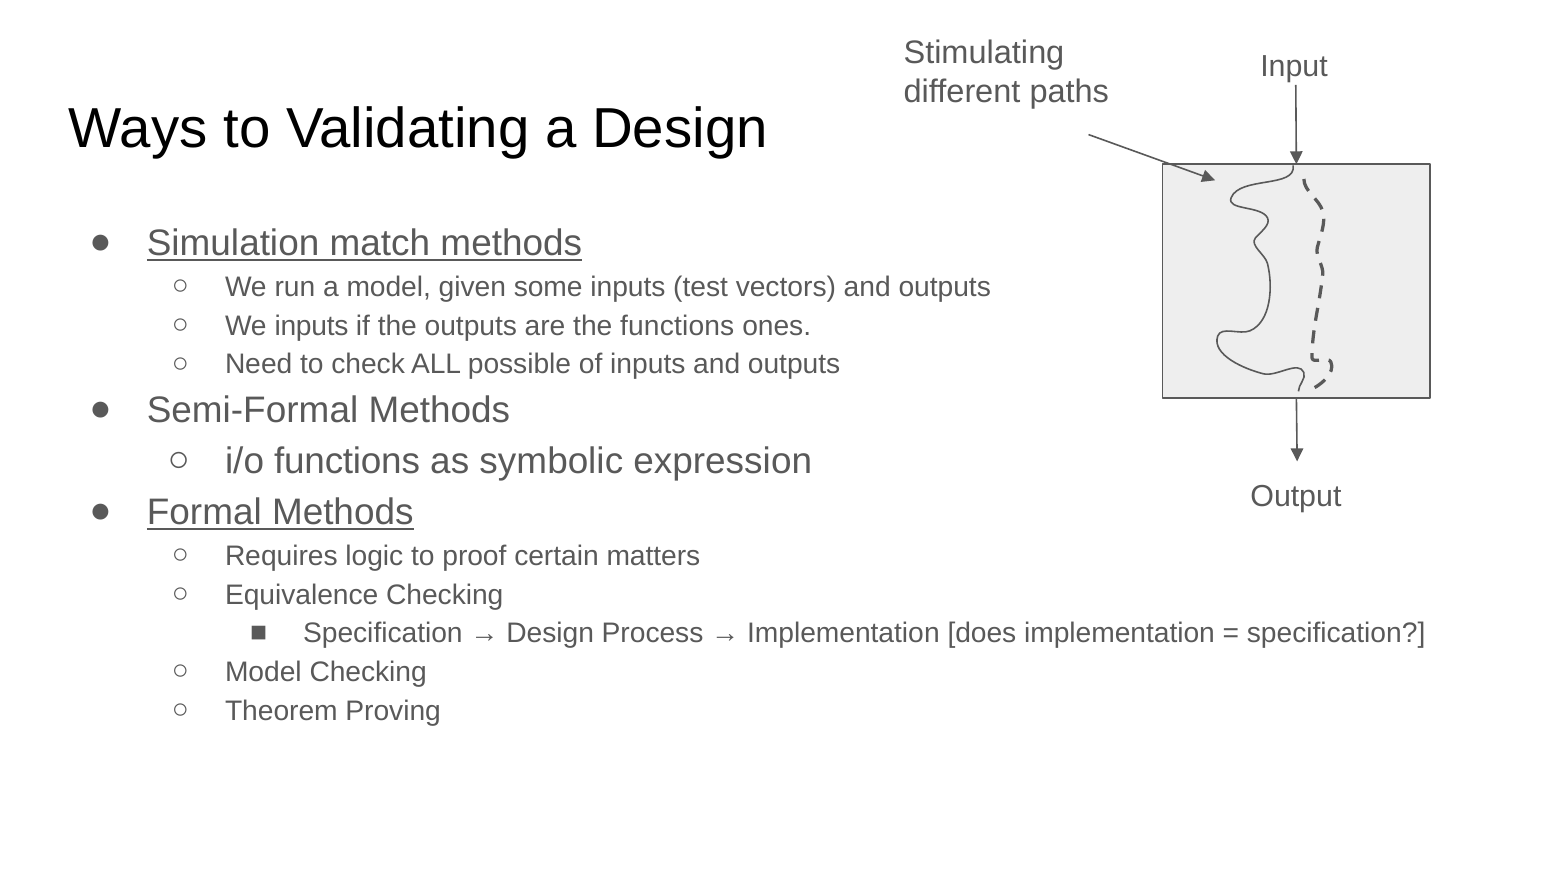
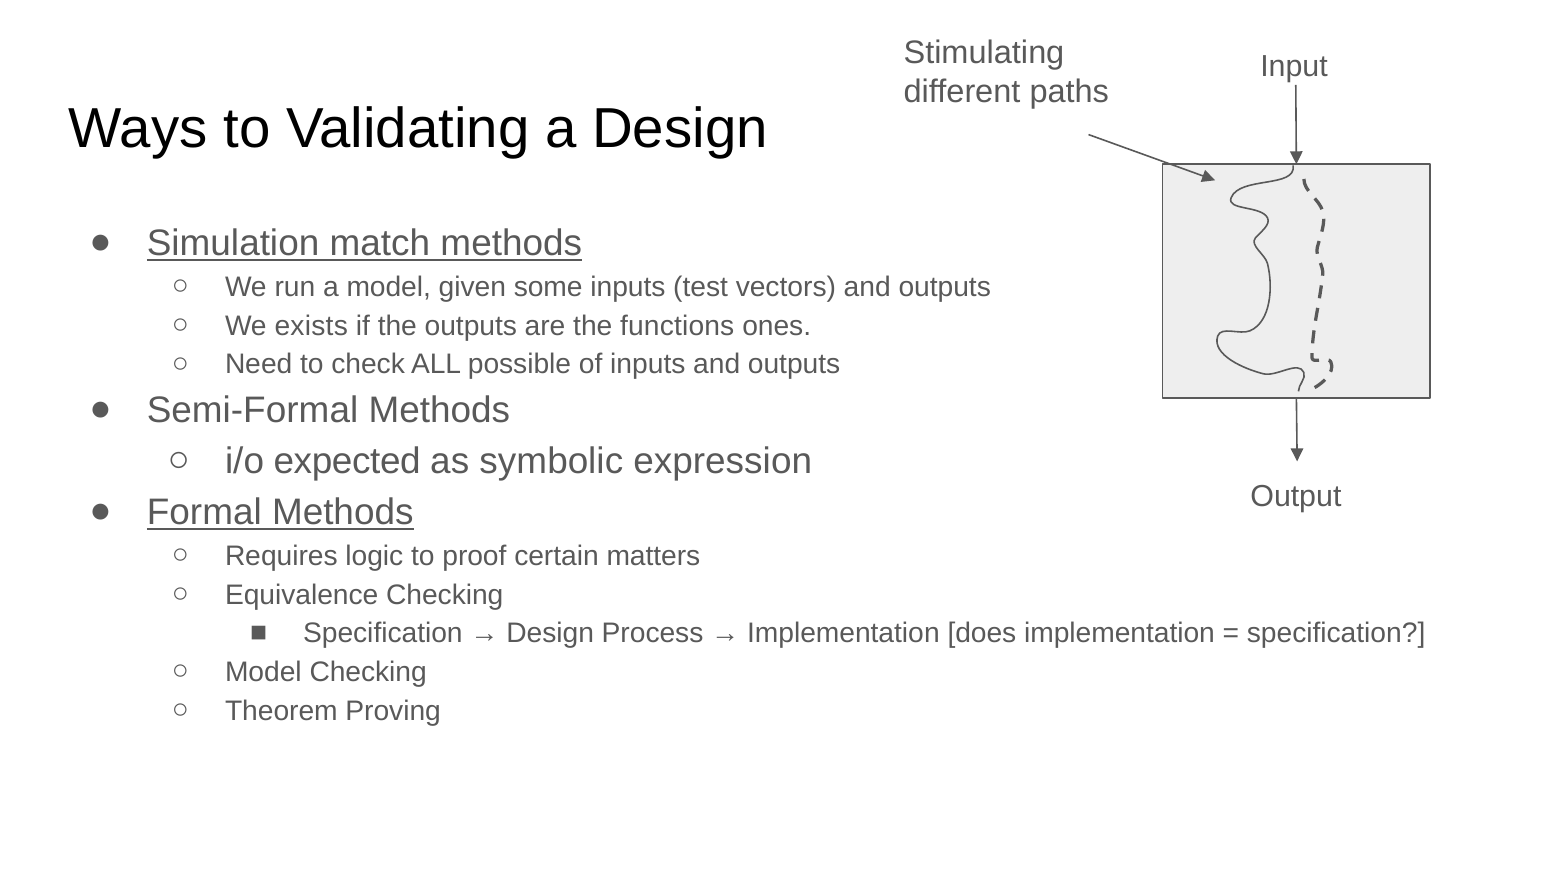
We inputs: inputs -> exists
i/o functions: functions -> expected
